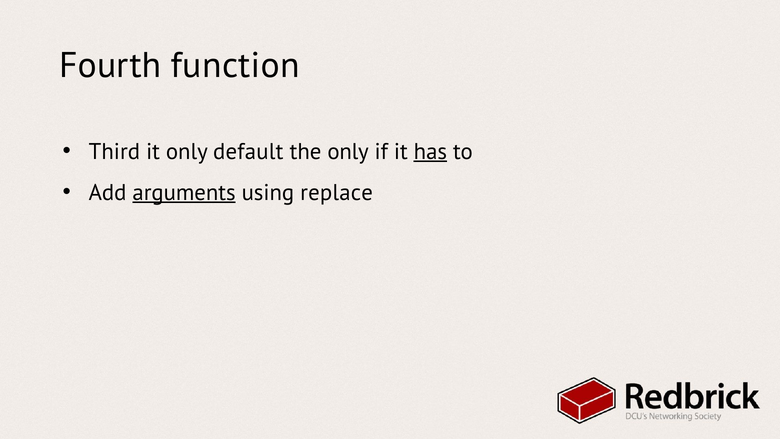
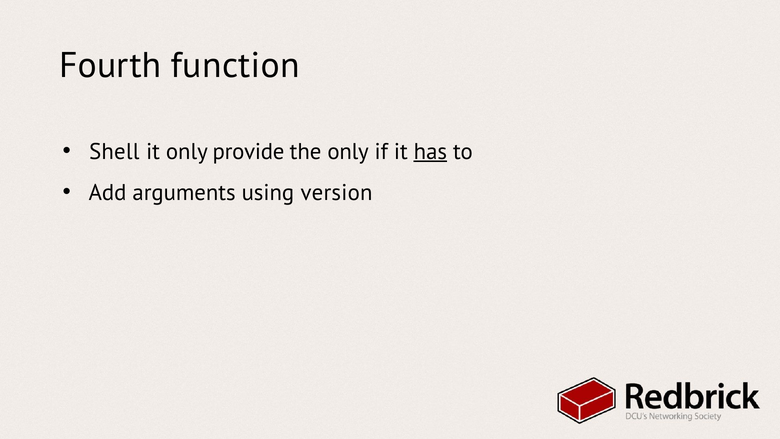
Third: Third -> Shell
default: default -> provide
arguments underline: present -> none
replace: replace -> version
